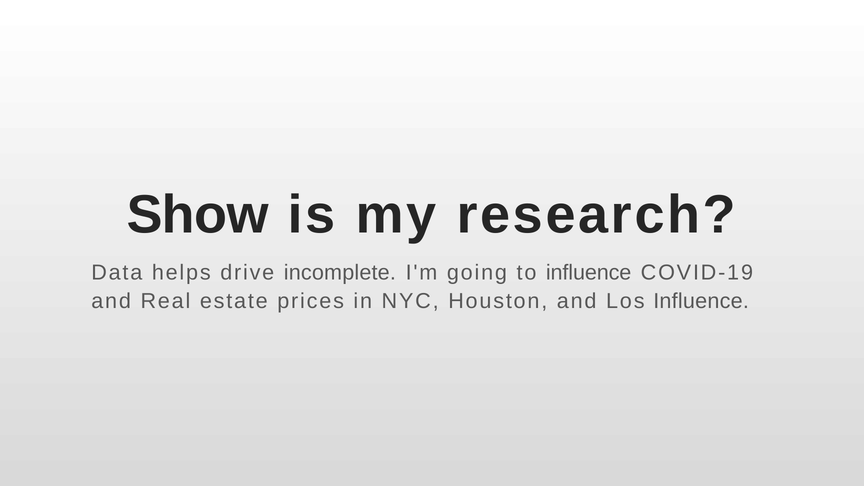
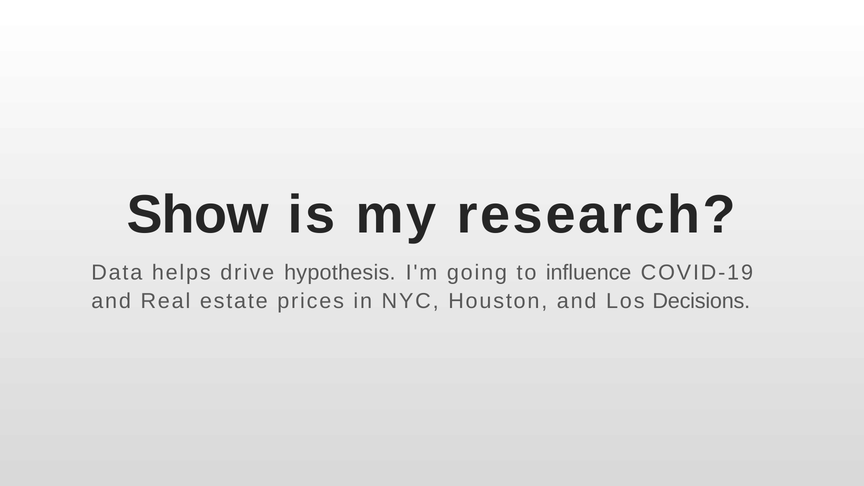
incomplete: incomplete -> hypothesis
Los Influence: Influence -> Decisions
